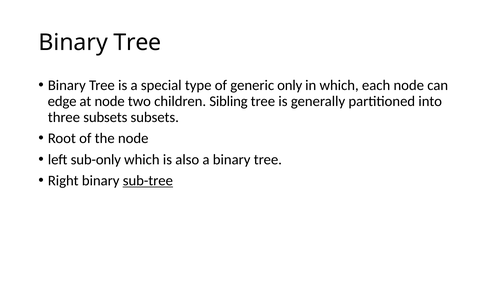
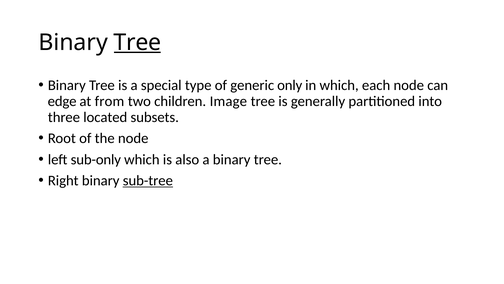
Tree at (137, 42) underline: none -> present
at node: node -> from
Sibling: Sibling -> Image
three subsets: subsets -> located
